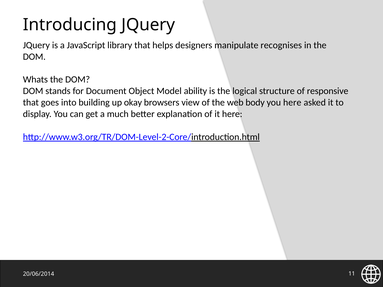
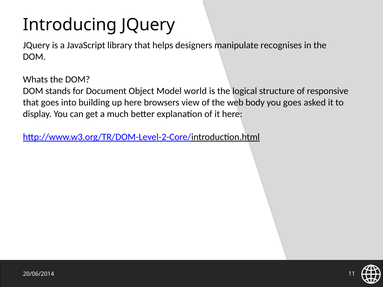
ability: ability -> world
up okay: okay -> here
you here: here -> goes
